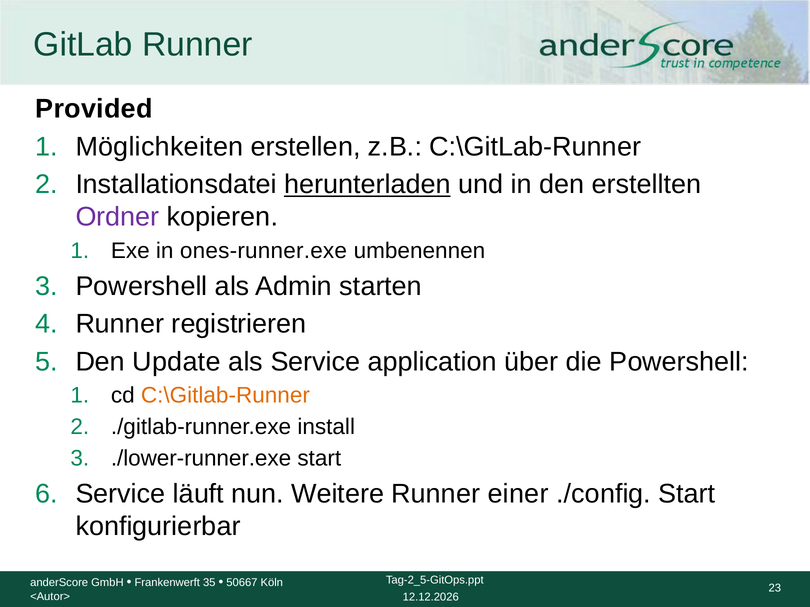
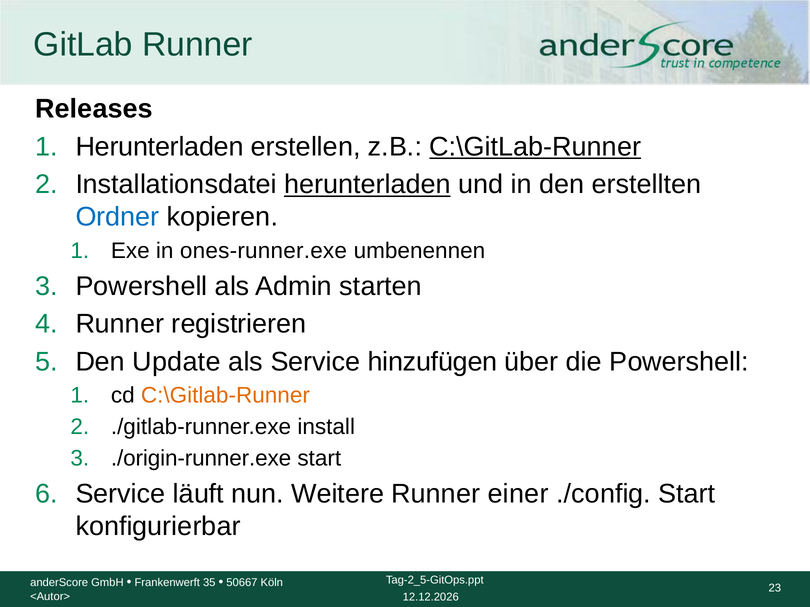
Provided: Provided -> Releases
Möglichkeiten at (159, 147): Möglichkeiten -> Herunterladen
C:\GitLab-Runner at (535, 147) underline: none -> present
Ordner colour: purple -> blue
application: application -> hinzufügen
./lower-runner.exe: ./lower-runner.exe -> ./origin-runner.exe
